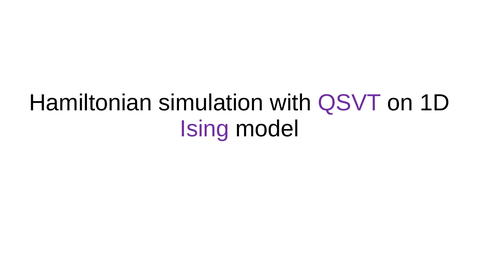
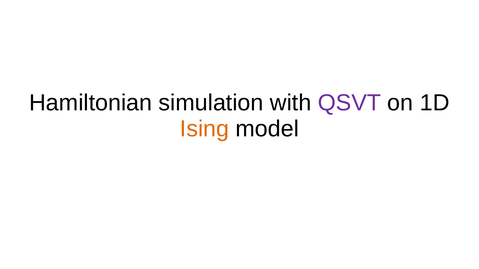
Ising colour: purple -> orange
